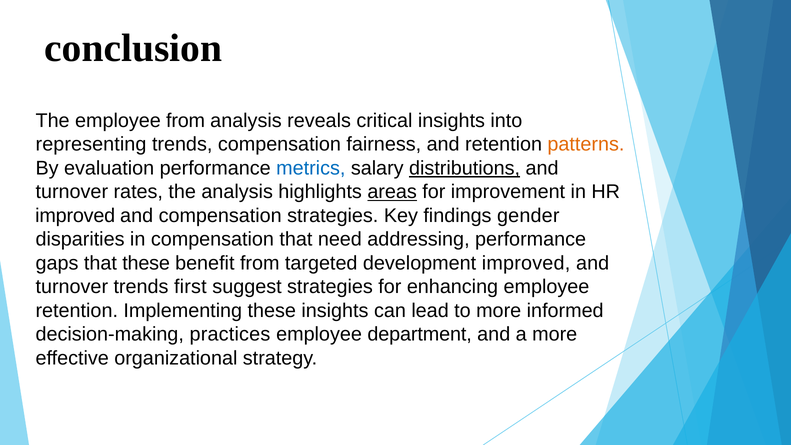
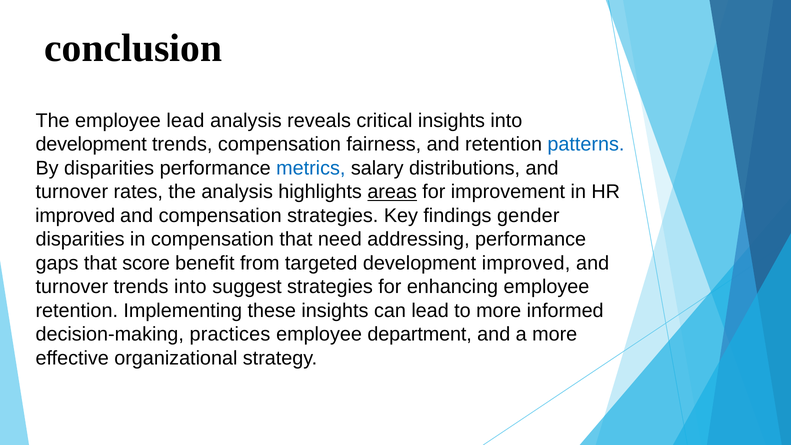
employee from: from -> lead
representing at (91, 144): representing -> development
patterns colour: orange -> blue
By evaluation: evaluation -> disparities
distributions underline: present -> none
that these: these -> score
trends first: first -> into
